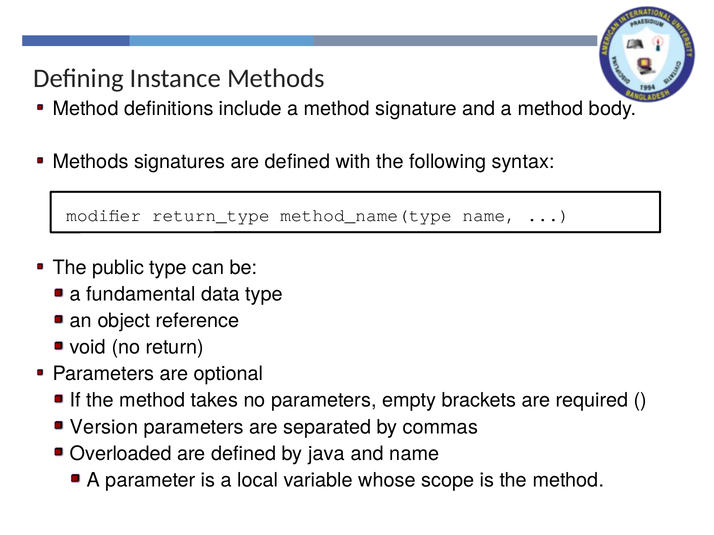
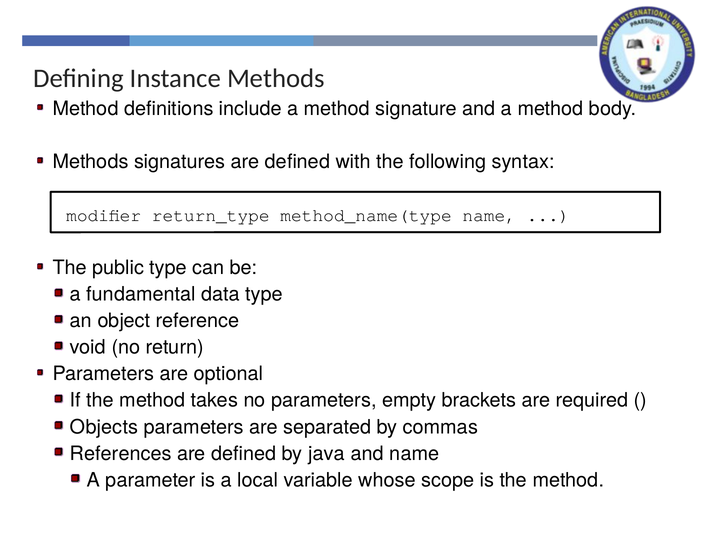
Version: Version -> Objects
Overloaded: Overloaded -> References
